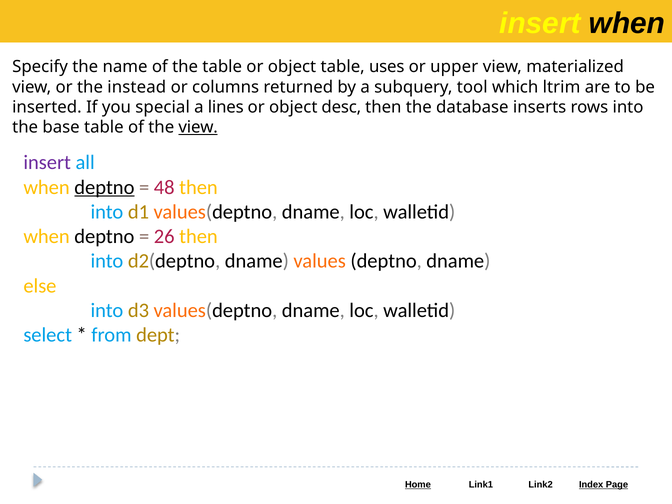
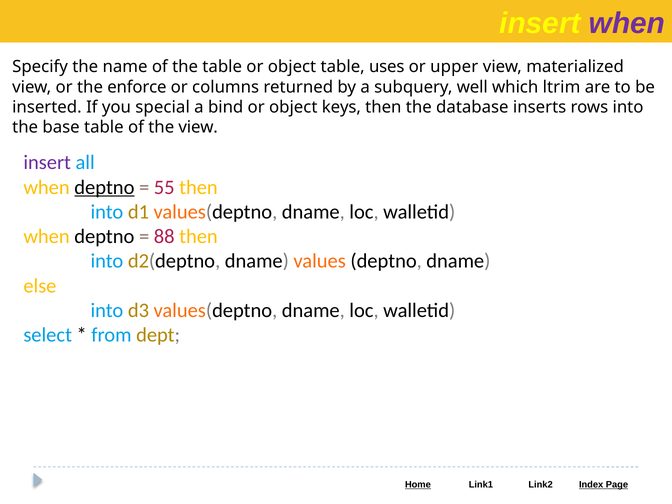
when at (627, 23) colour: black -> purple
instead: instead -> enforce
tool: tool -> well
lines: lines -> bind
desc: desc -> keys
view at (198, 127) underline: present -> none
48: 48 -> 55
26: 26 -> 88
